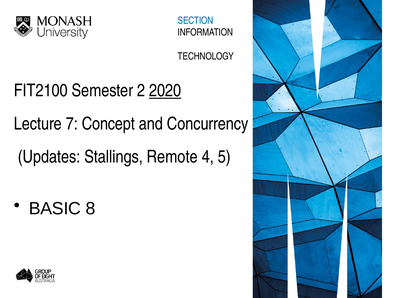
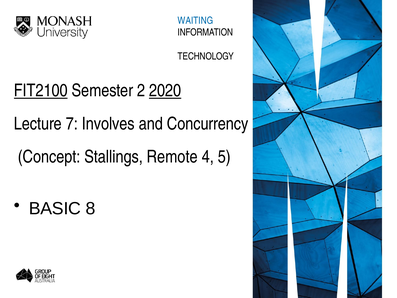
SECTION: SECTION -> WAITING
FIT2100 underline: none -> present
Concept: Concept -> Involves
Updates: Updates -> Concept
